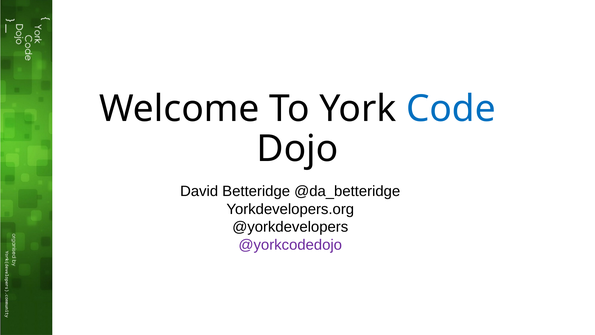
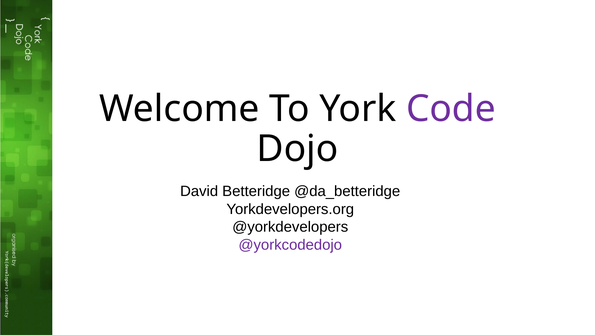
Code colour: blue -> purple
